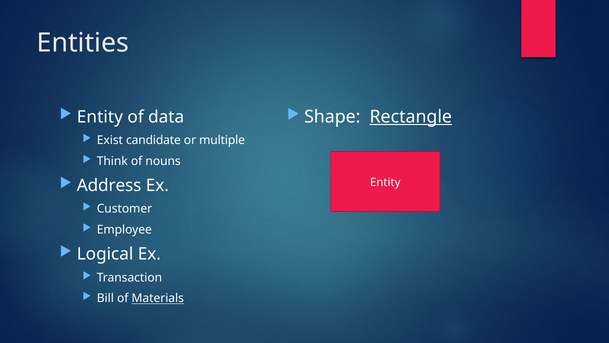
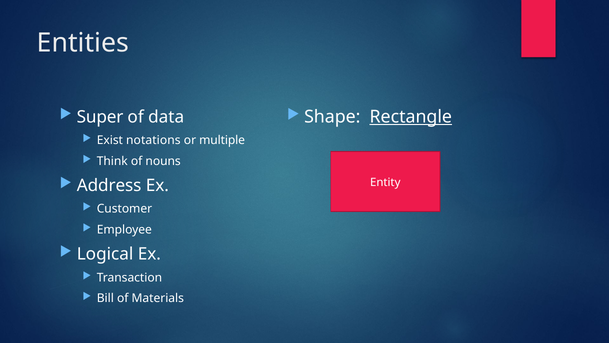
Entity at (100, 117): Entity -> Super
candidate: candidate -> notations
Materials underline: present -> none
